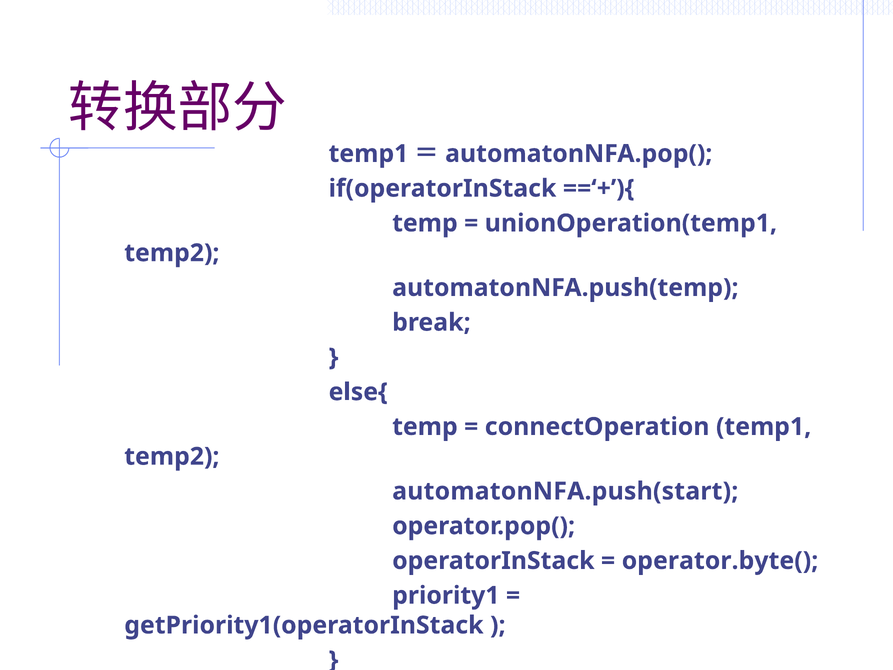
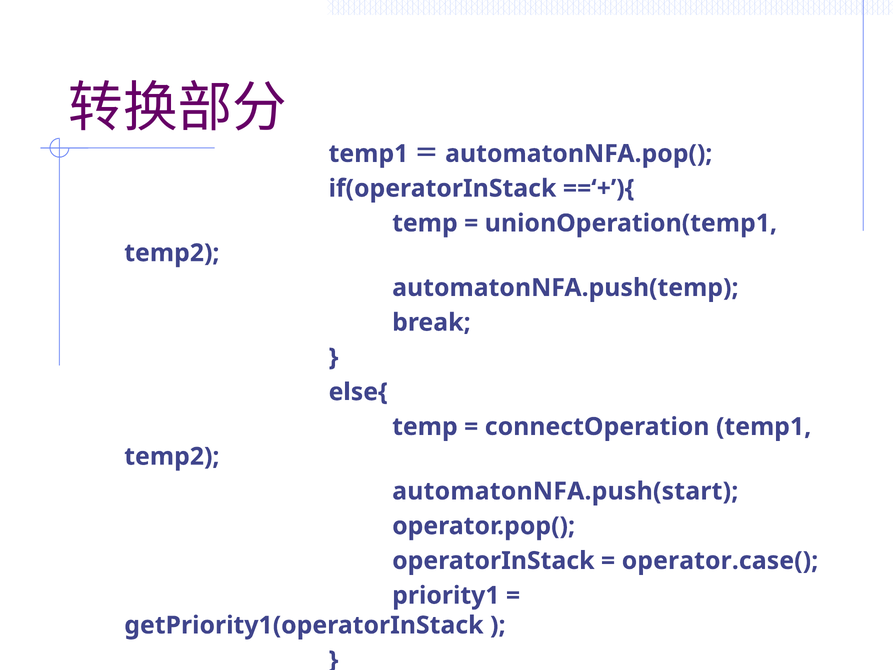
operator.byte(: operator.byte( -> operator.case(
